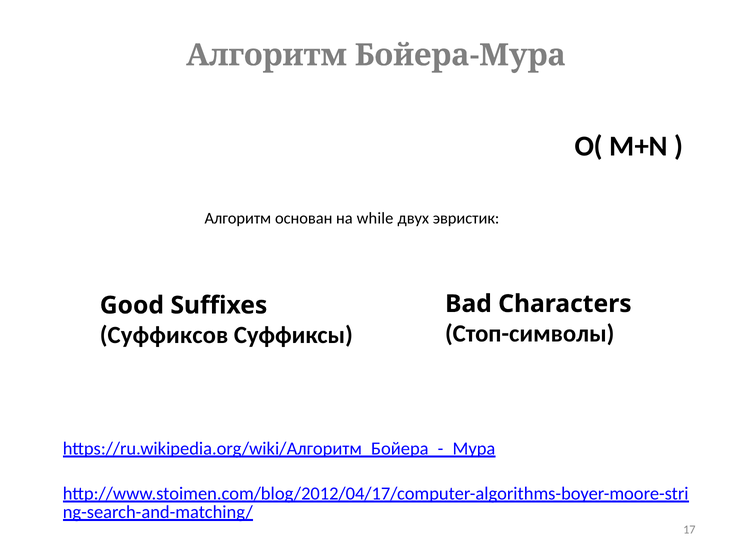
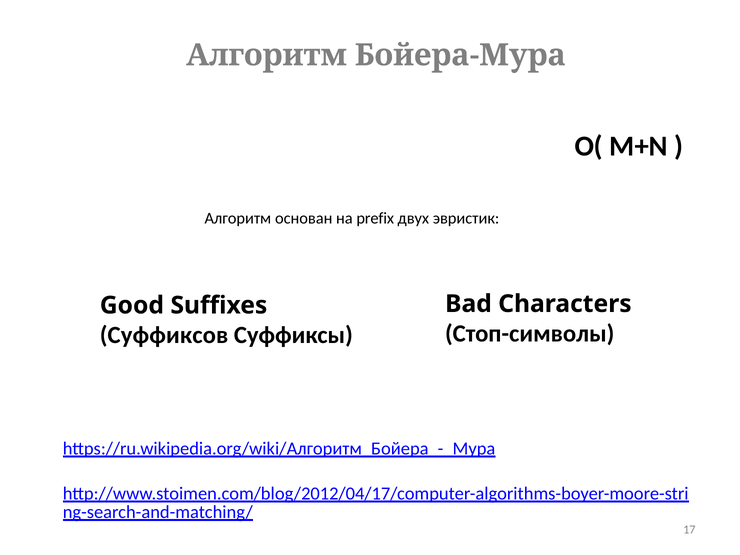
while: while -> prefix
